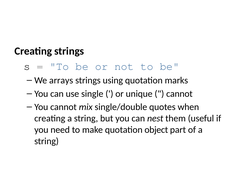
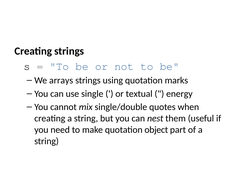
unique: unique -> textual
cannot at (179, 93): cannot -> energy
